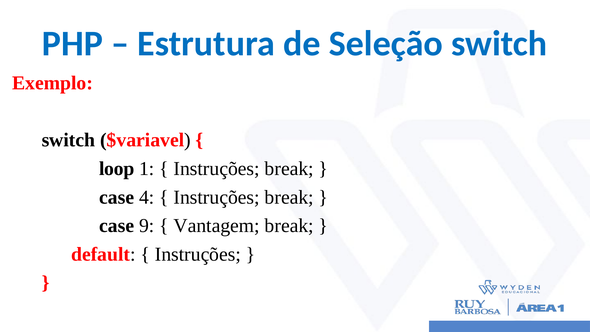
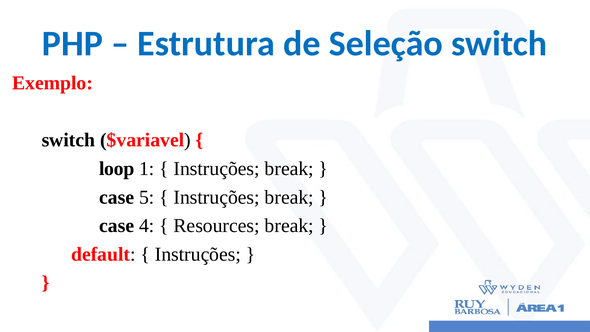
4: 4 -> 5
9: 9 -> 4
Vantagem: Vantagem -> Resources
